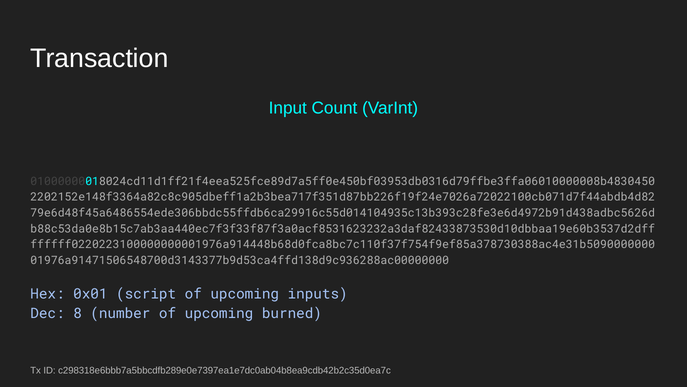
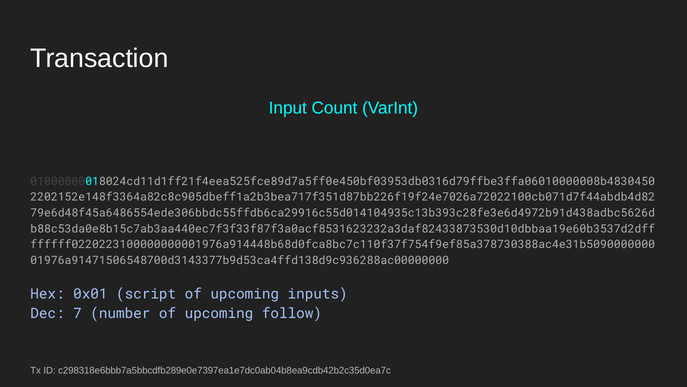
8: 8 -> 7
burned: burned -> follow
